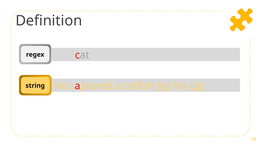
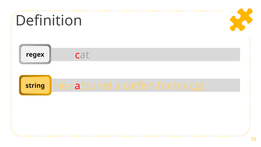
for underline: present -> none
